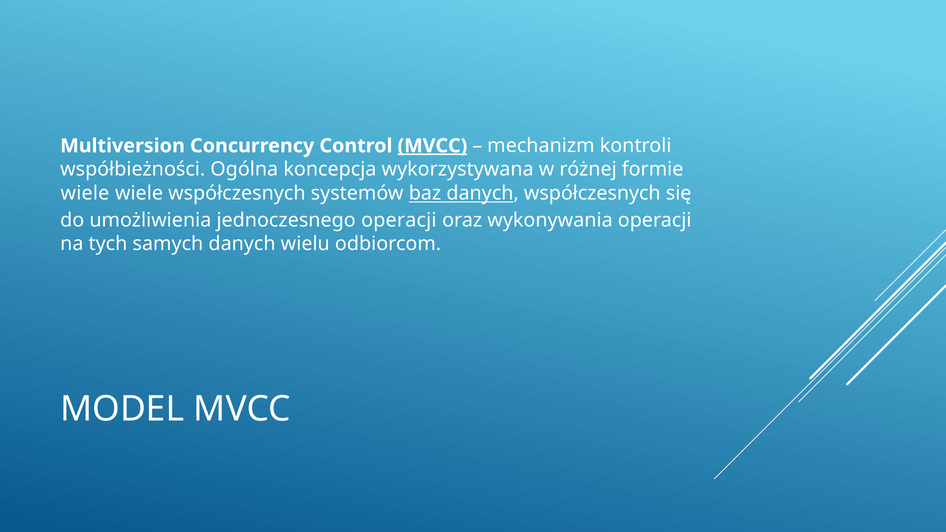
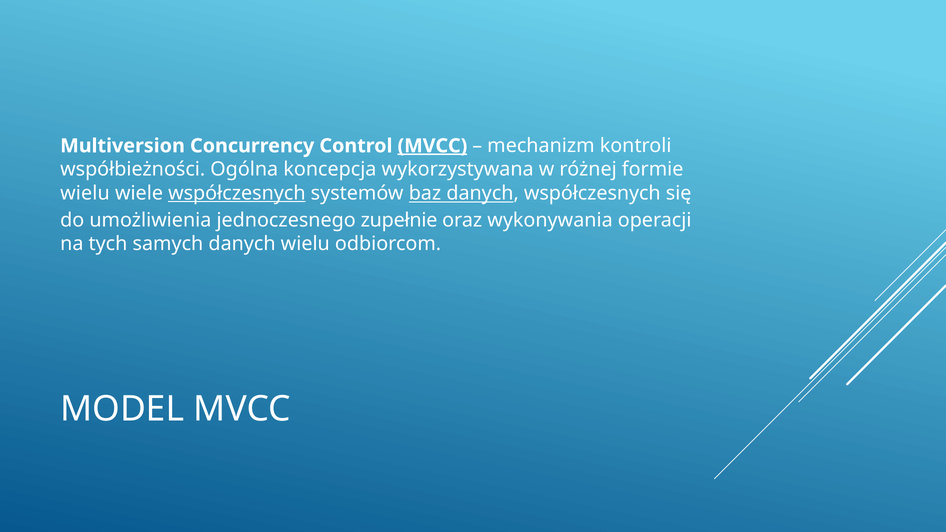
wiele at (85, 193): wiele -> wielu
współczesnych at (237, 193) underline: none -> present
jednoczesnego operacji: operacji -> zupełnie
